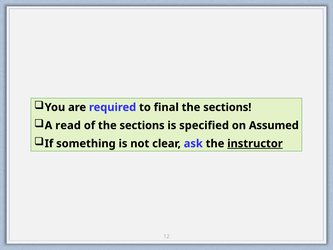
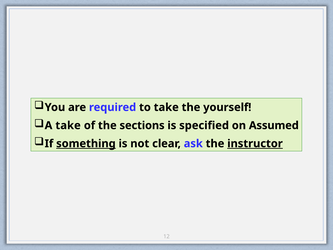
to final: final -> take
sections at (227, 107): sections -> yourself
A read: read -> take
something underline: none -> present
